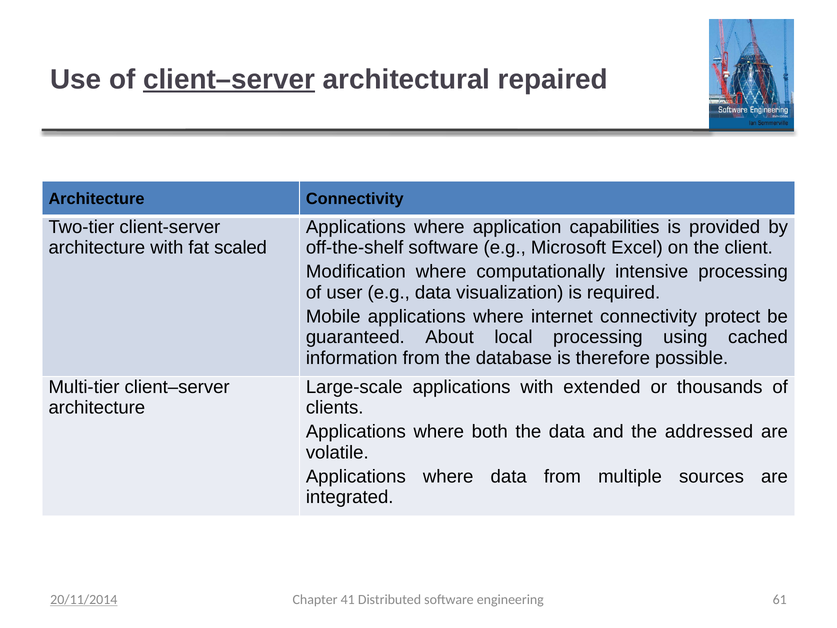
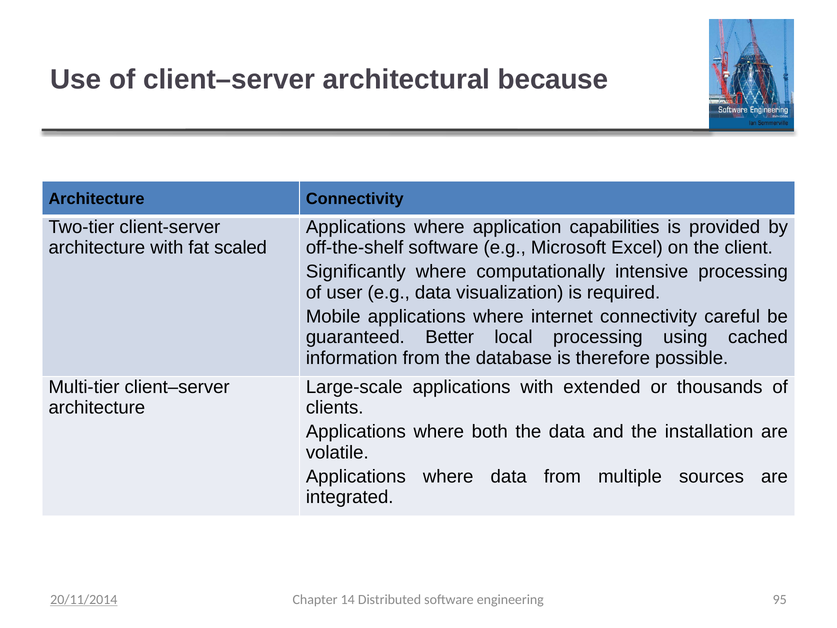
client–server at (229, 79) underline: present -> none
repaired: repaired -> because
Modification: Modification -> Significantly
protect: protect -> careful
About: About -> Better
addressed: addressed -> installation
41: 41 -> 14
61: 61 -> 95
